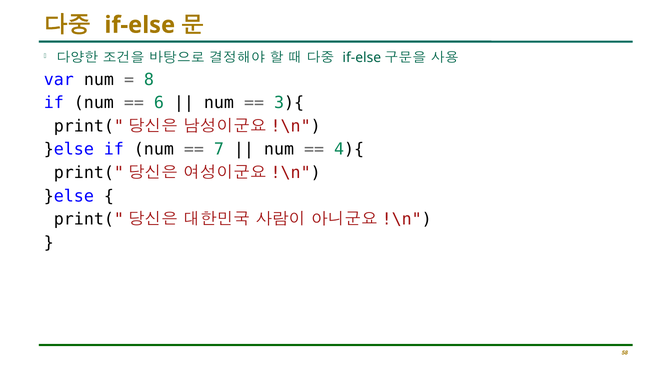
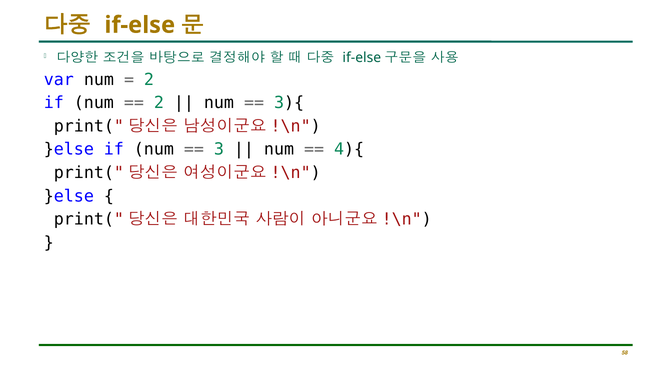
8 at (149, 79): 8 -> 2
6 at (159, 103): 6 -> 2
7: 7 -> 3
